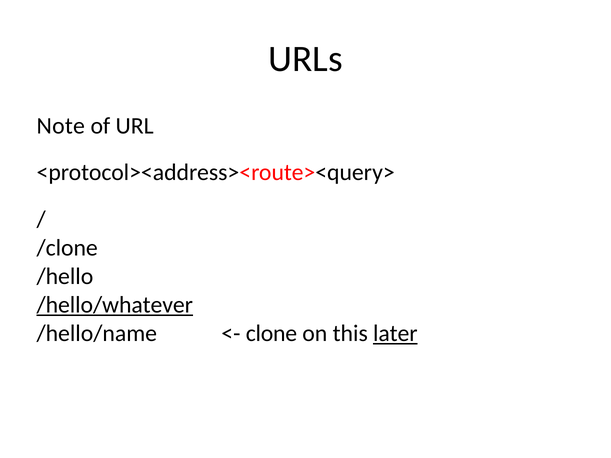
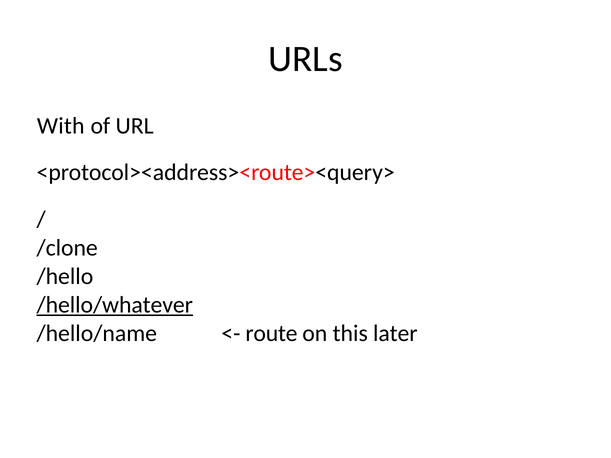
Note: Note -> With
clone: clone -> route
later underline: present -> none
